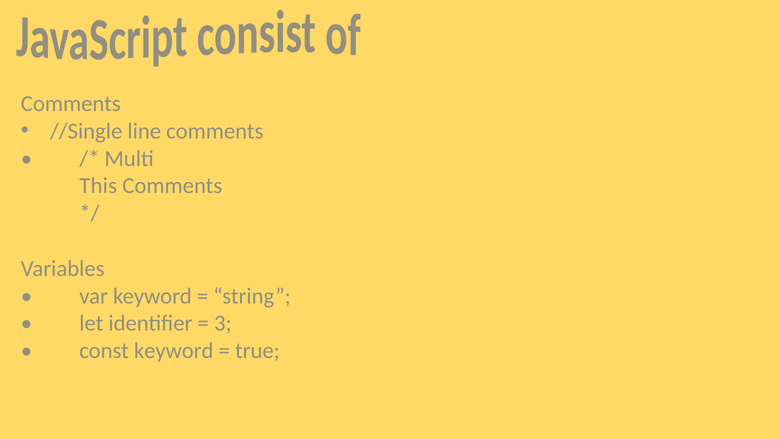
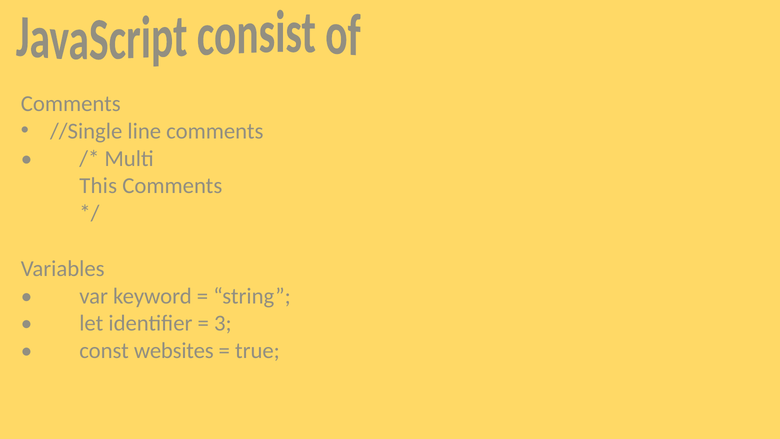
const keyword: keyword -> websites
